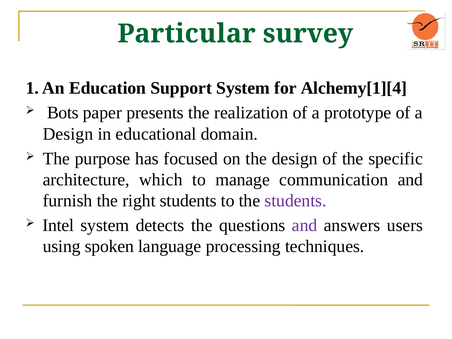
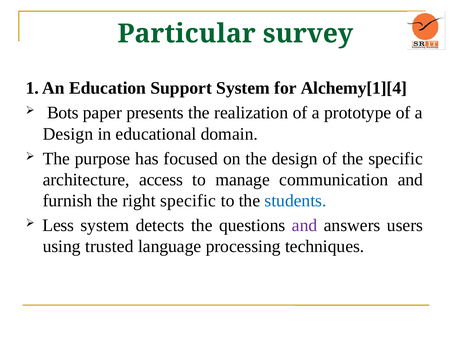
which: which -> access
right students: students -> specific
students at (296, 201) colour: purple -> blue
Intel: Intel -> Less
spoken: spoken -> trusted
